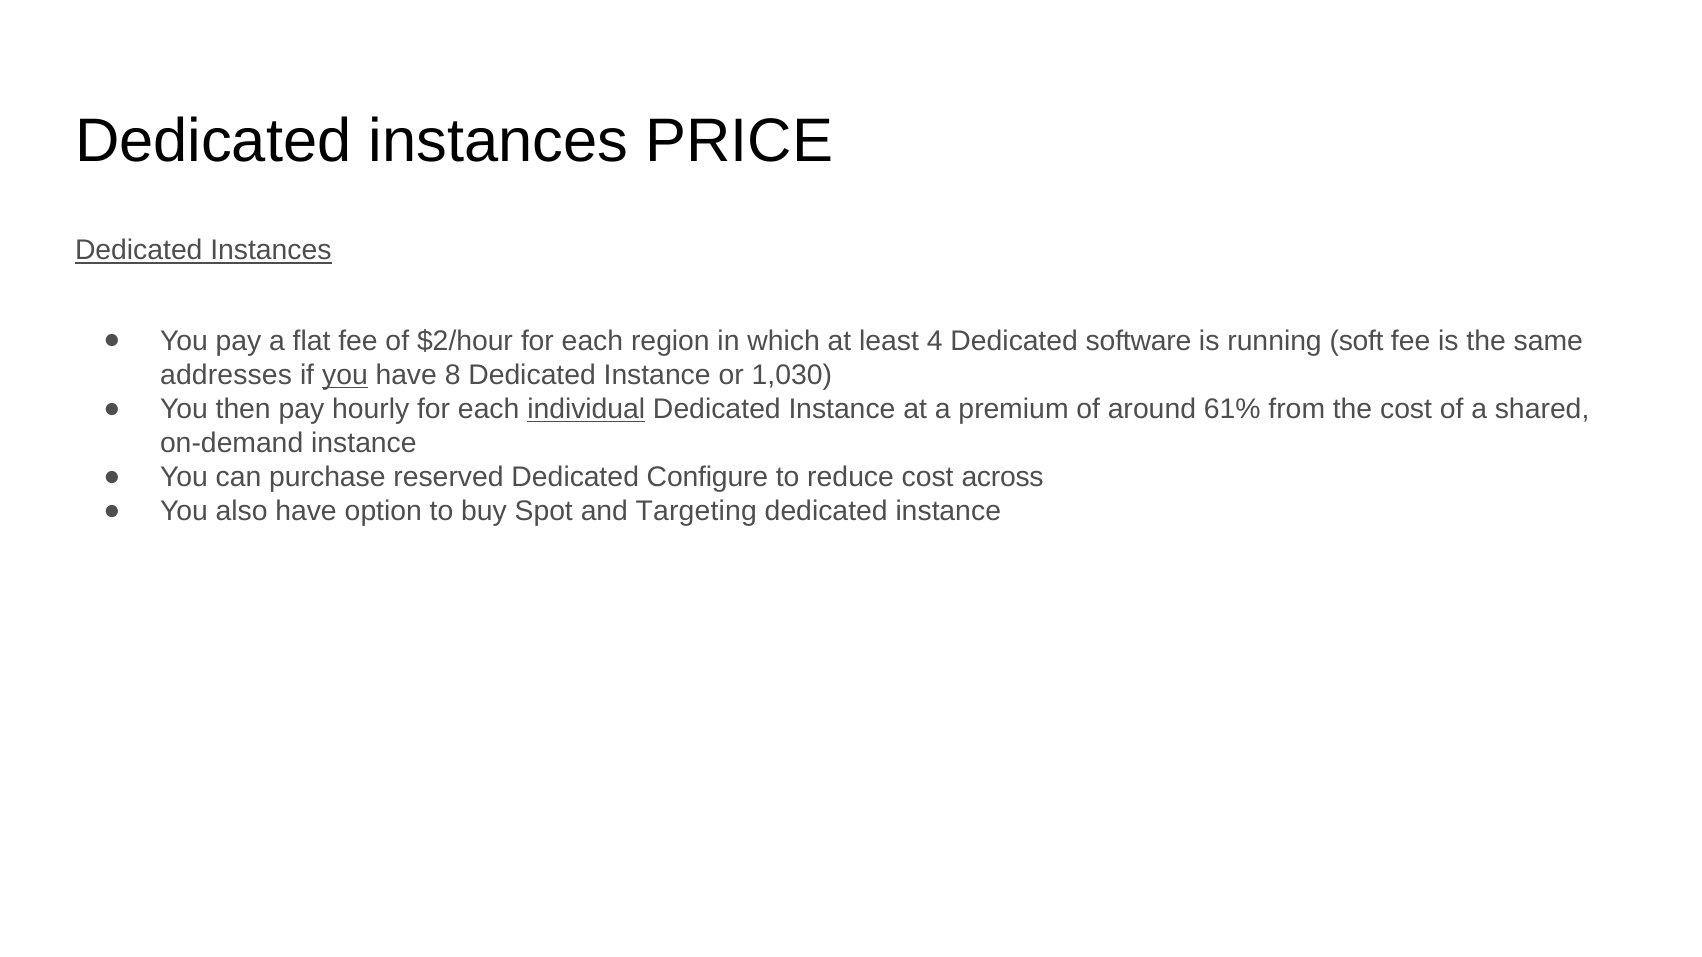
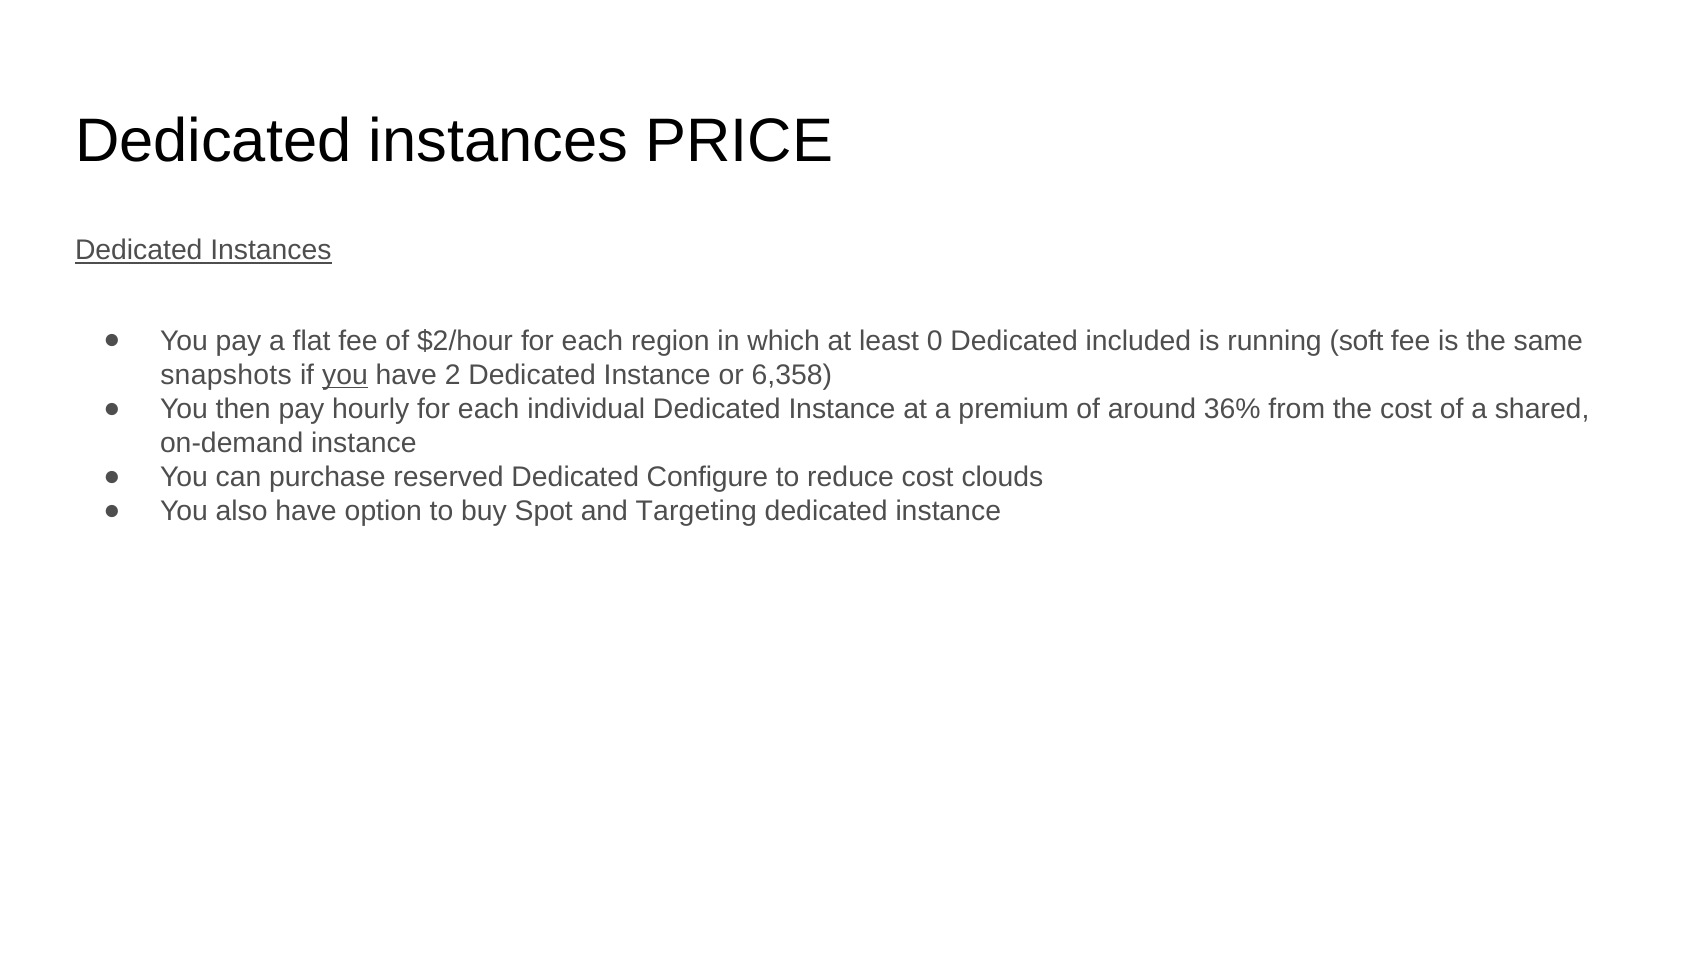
4: 4 -> 0
software: software -> included
addresses: addresses -> snapshots
8: 8 -> 2
1,030: 1,030 -> 6,358
individual underline: present -> none
61%: 61% -> 36%
across: across -> clouds
